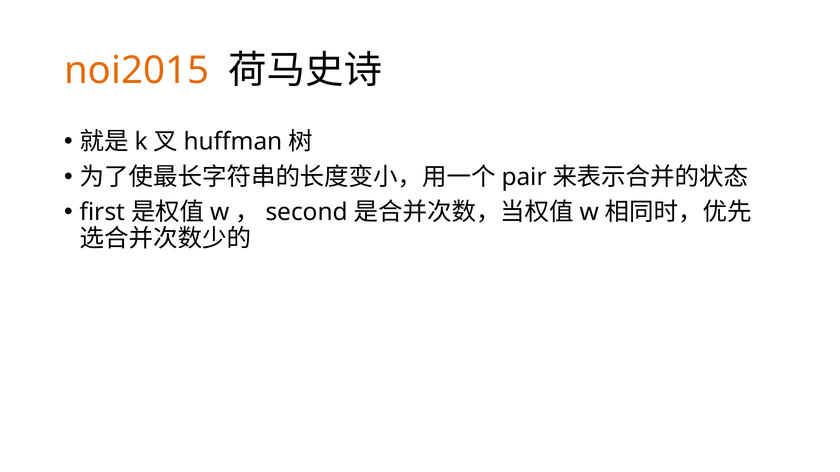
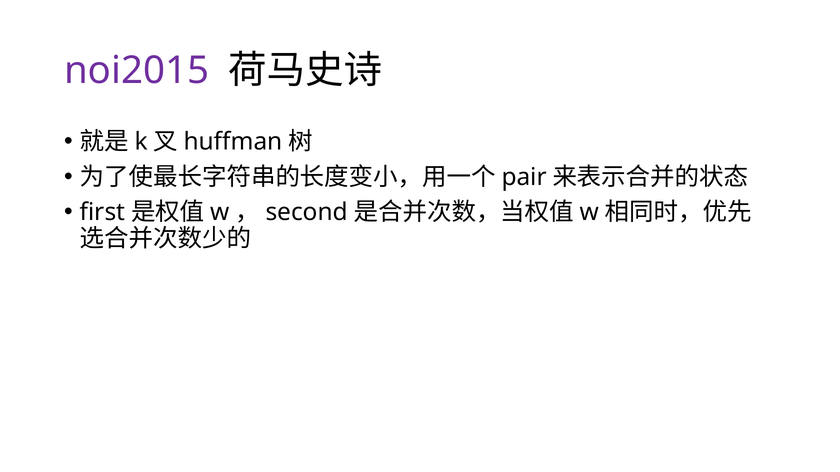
noi2015 colour: orange -> purple
